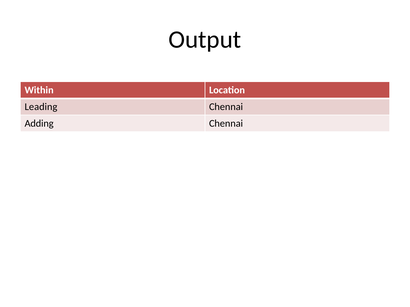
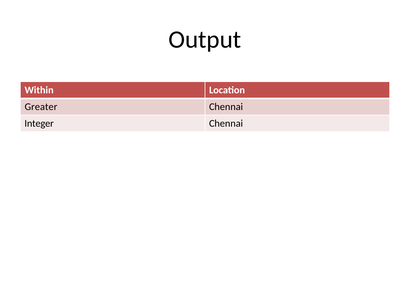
Leading: Leading -> Greater
Adding: Adding -> Integer
